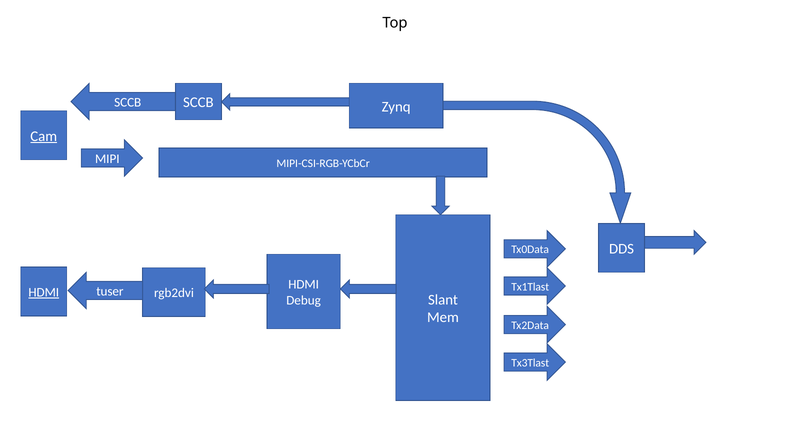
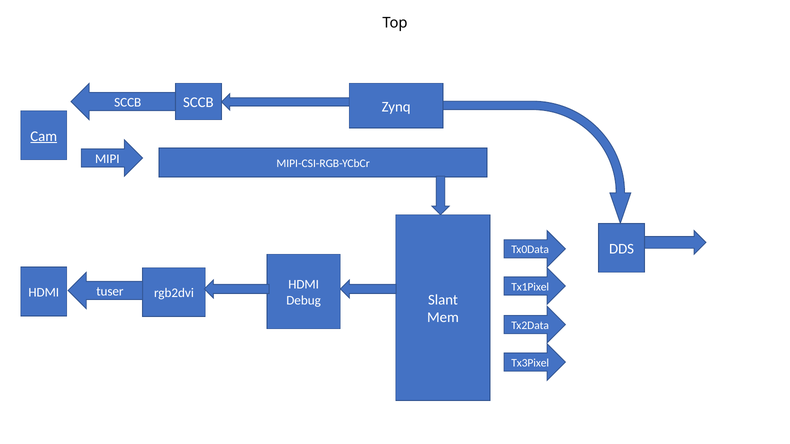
Tx1Tlast: Tx1Tlast -> Tx1Pixel
HDMI at (44, 293) underline: present -> none
Tx3Tlast: Tx3Tlast -> Tx3Pixel
